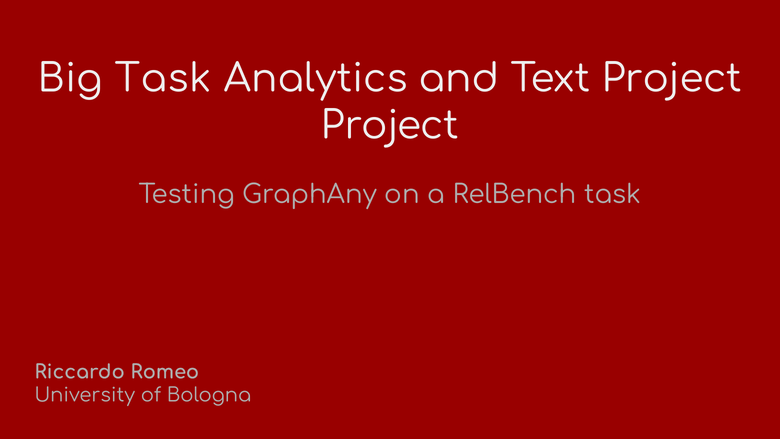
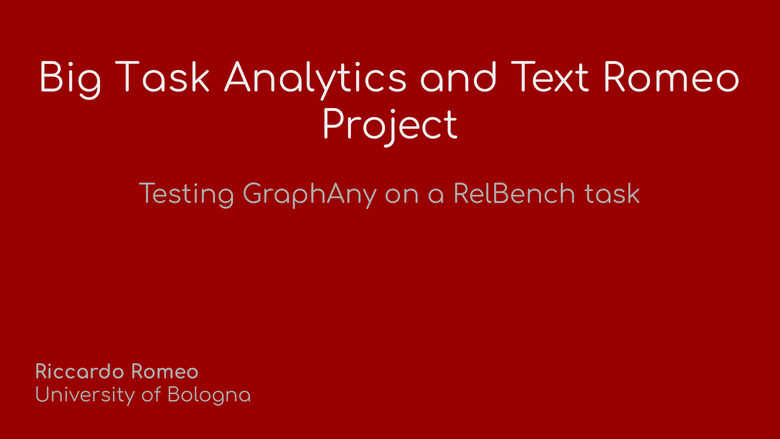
Text Project: Project -> Romeo
